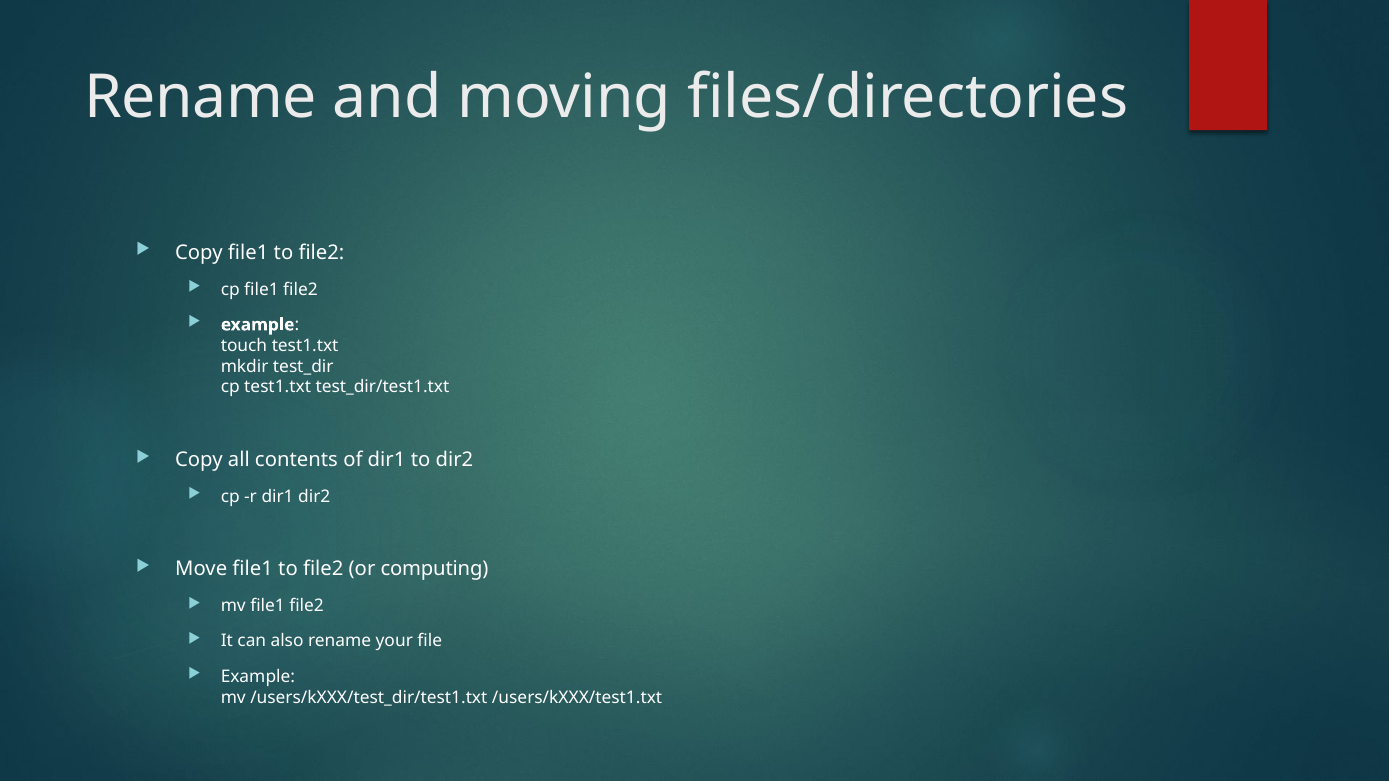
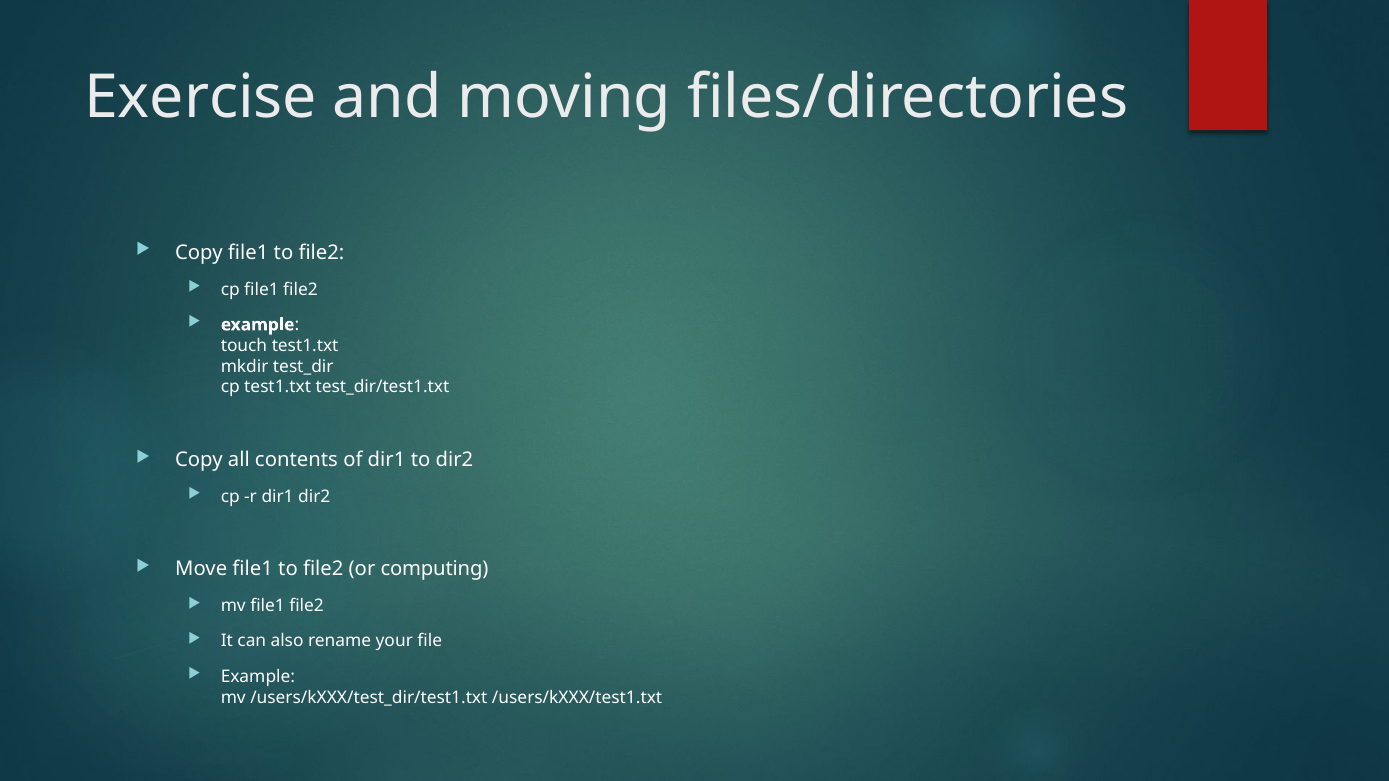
Rename at (201, 98): Rename -> Exercise
